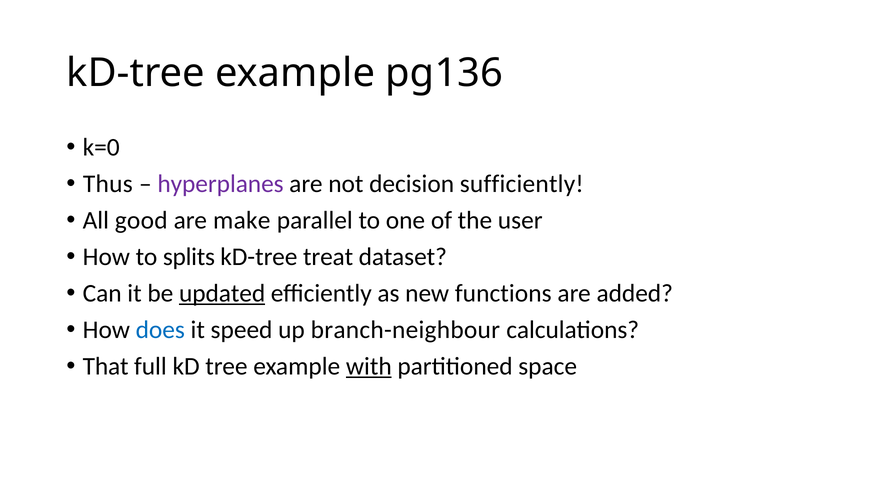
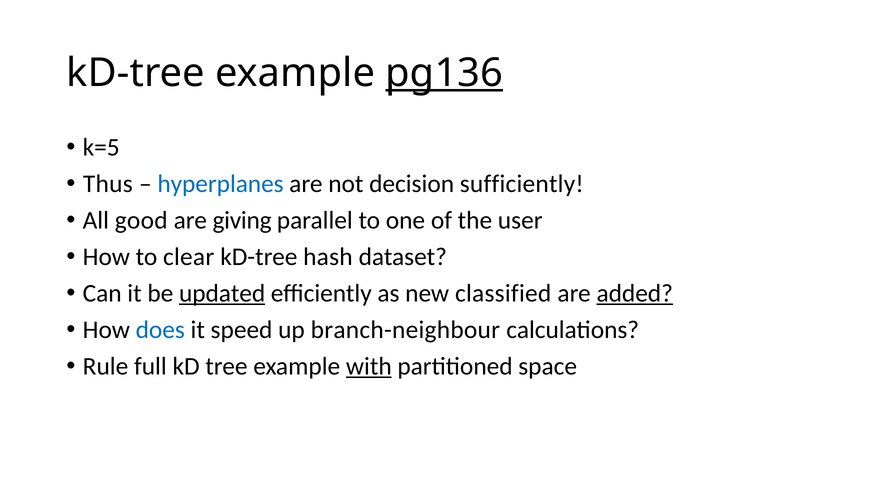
pg136 underline: none -> present
k=0: k=0 -> k=5
hyperplanes colour: purple -> blue
make: make -> giving
splits: splits -> clear
treat: treat -> hash
functions: functions -> classified
added underline: none -> present
That: That -> Rule
